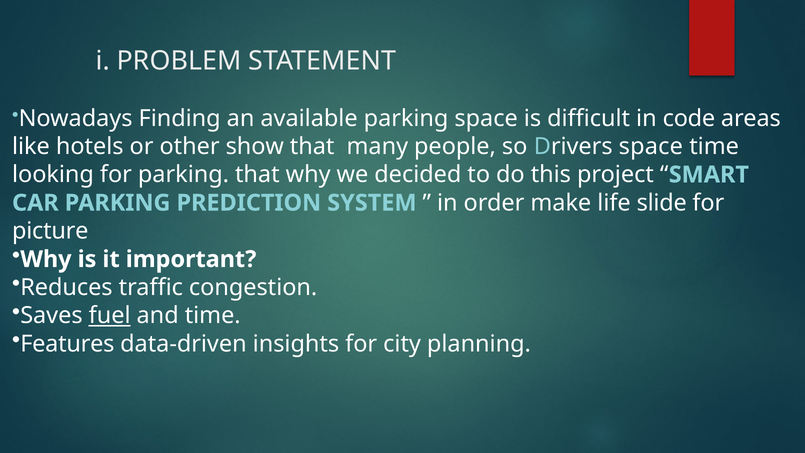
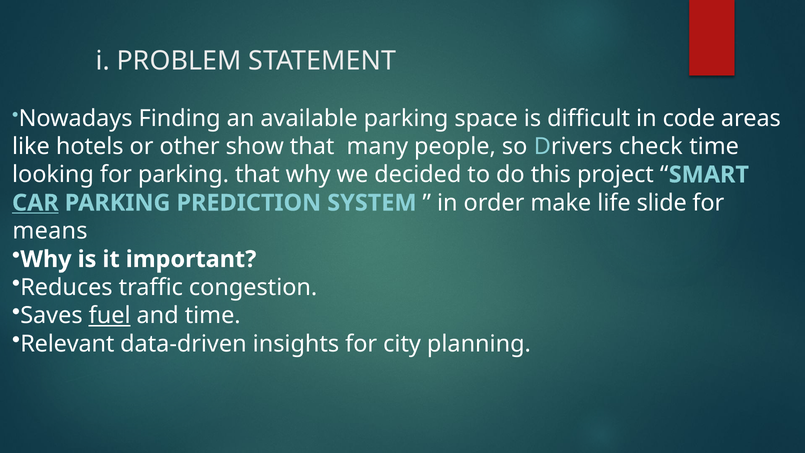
Drivers space: space -> check
CAR underline: none -> present
picture: picture -> means
Features: Features -> Relevant
